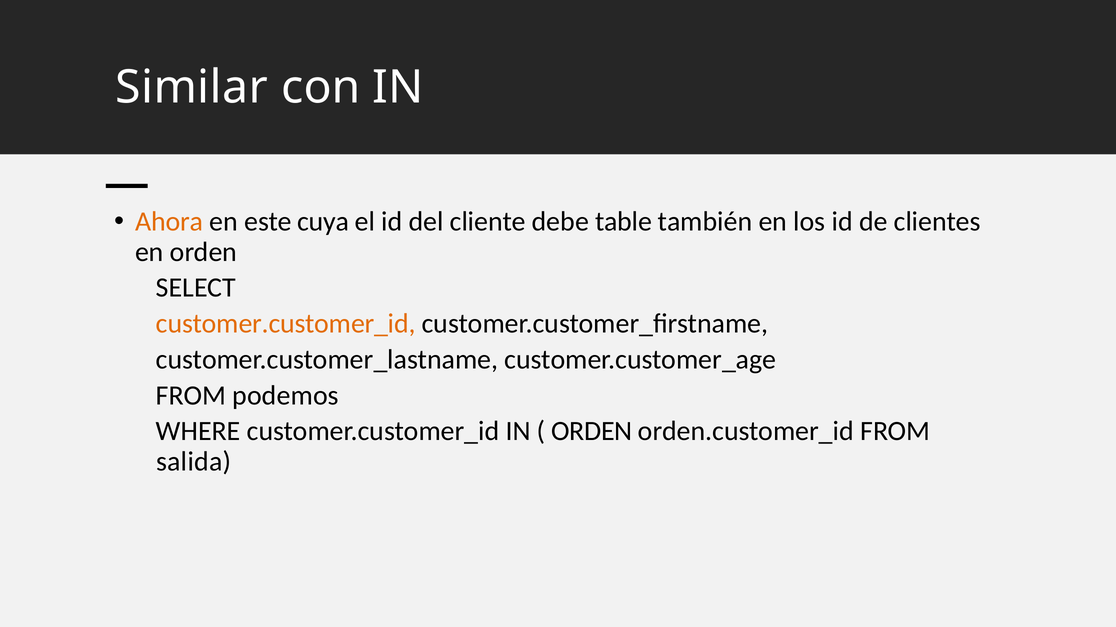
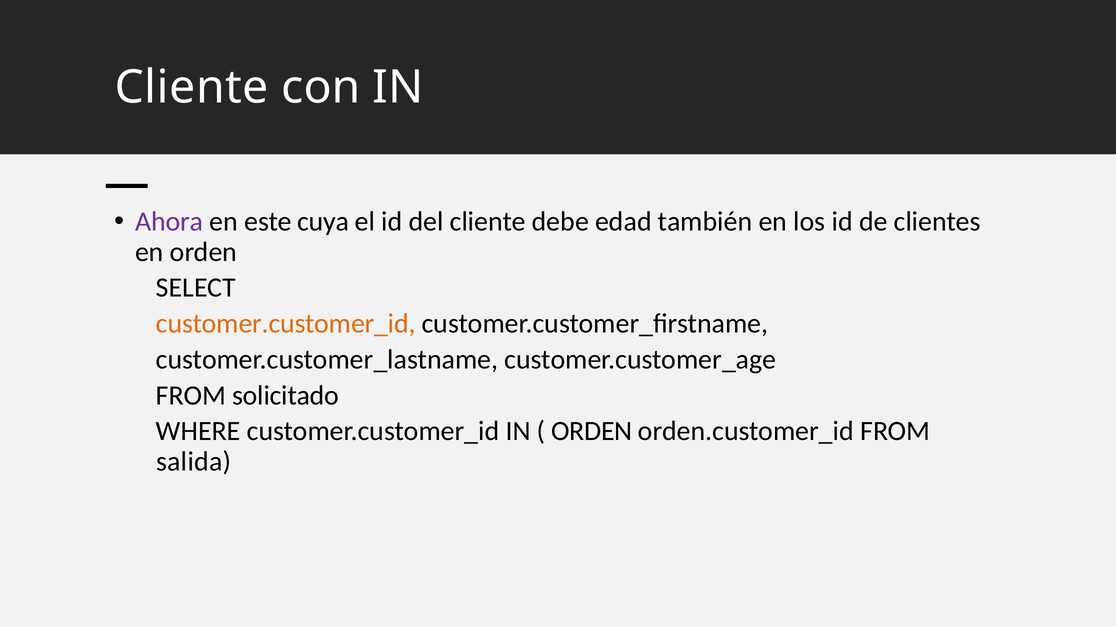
Similar at (192, 87): Similar -> Cliente
Ahora colour: orange -> purple
table: table -> edad
podemos: podemos -> solicitado
